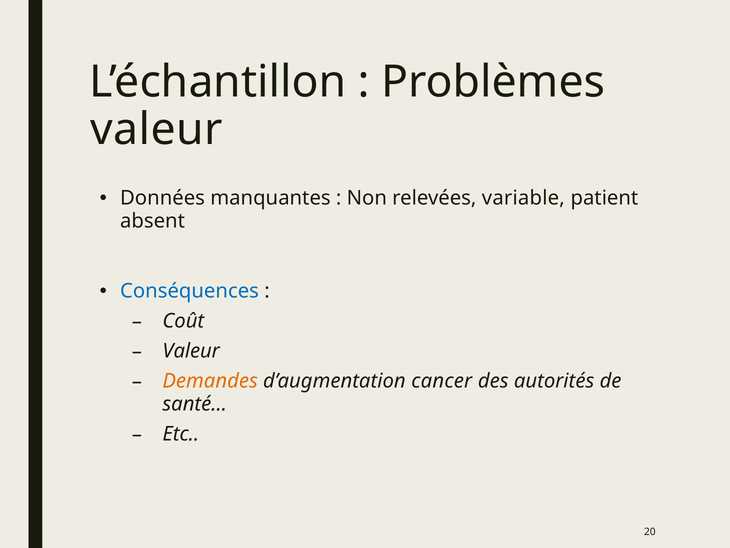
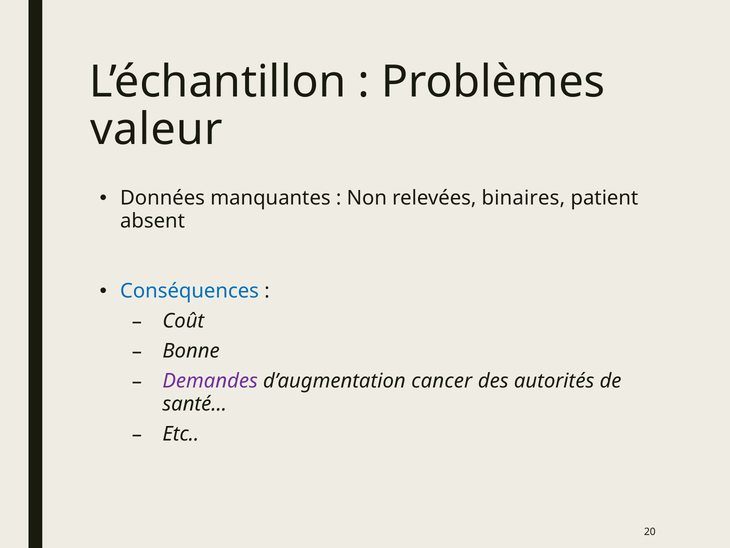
variable: variable -> binaires
Valeur at (191, 351): Valeur -> Bonne
Demandes colour: orange -> purple
